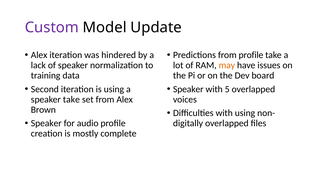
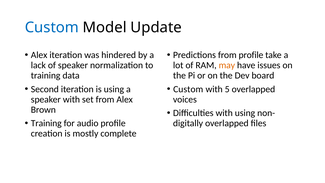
Custom at (52, 27) colour: purple -> blue
Speaker at (188, 89): Speaker -> Custom
speaker take: take -> with
Speaker at (46, 123): Speaker -> Training
